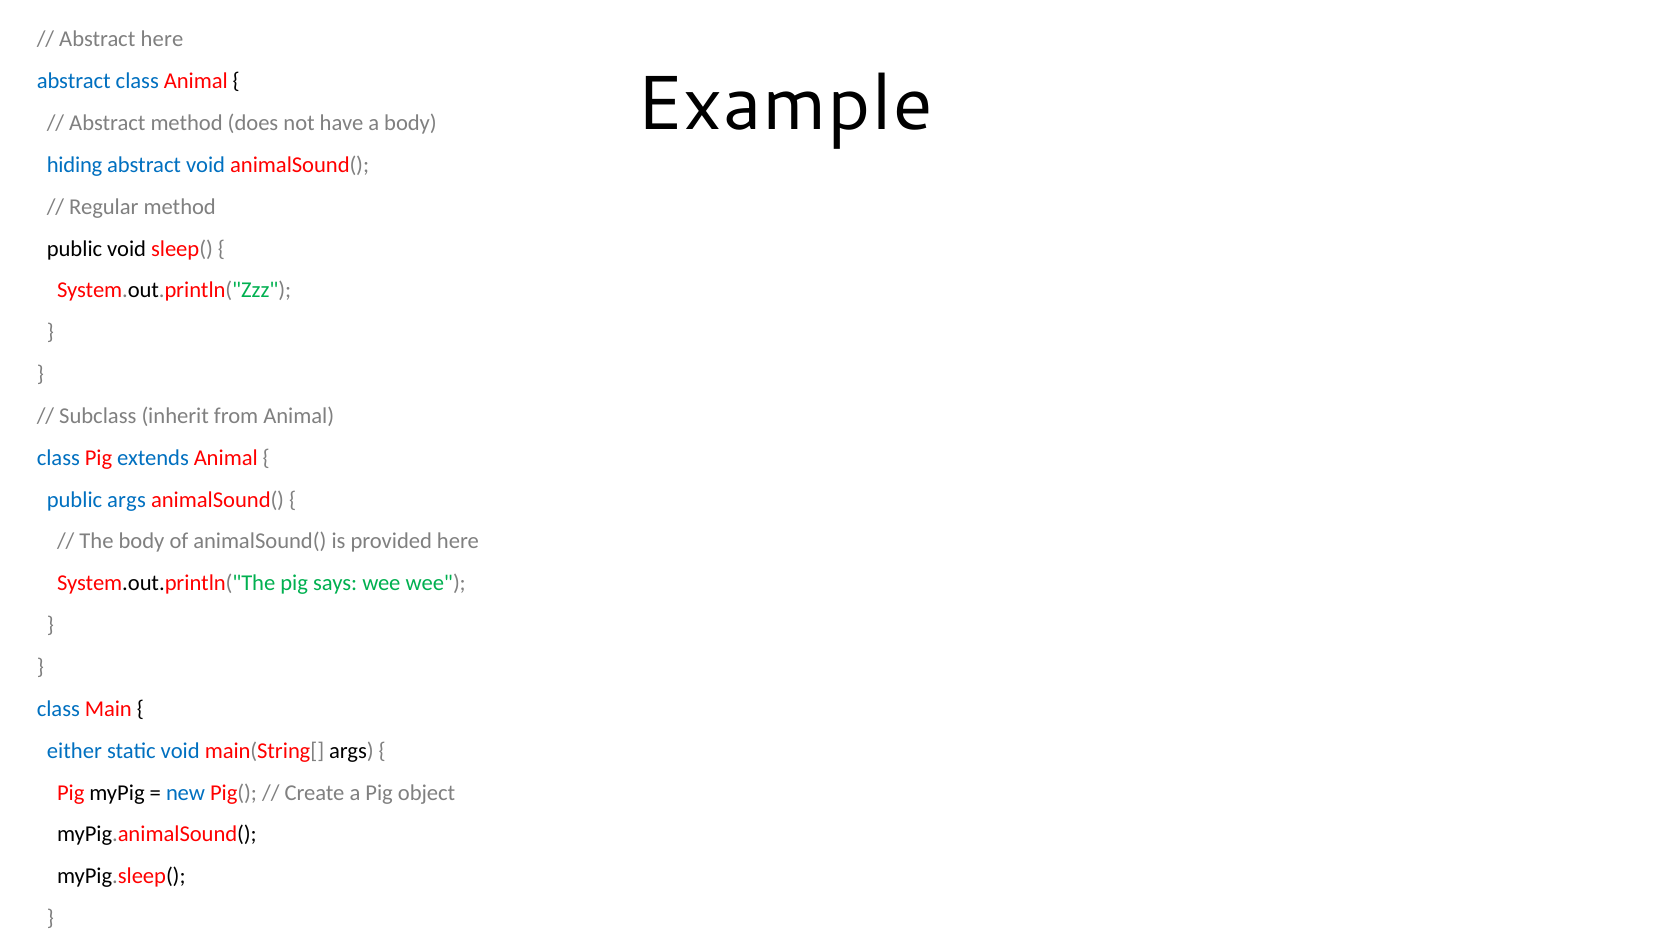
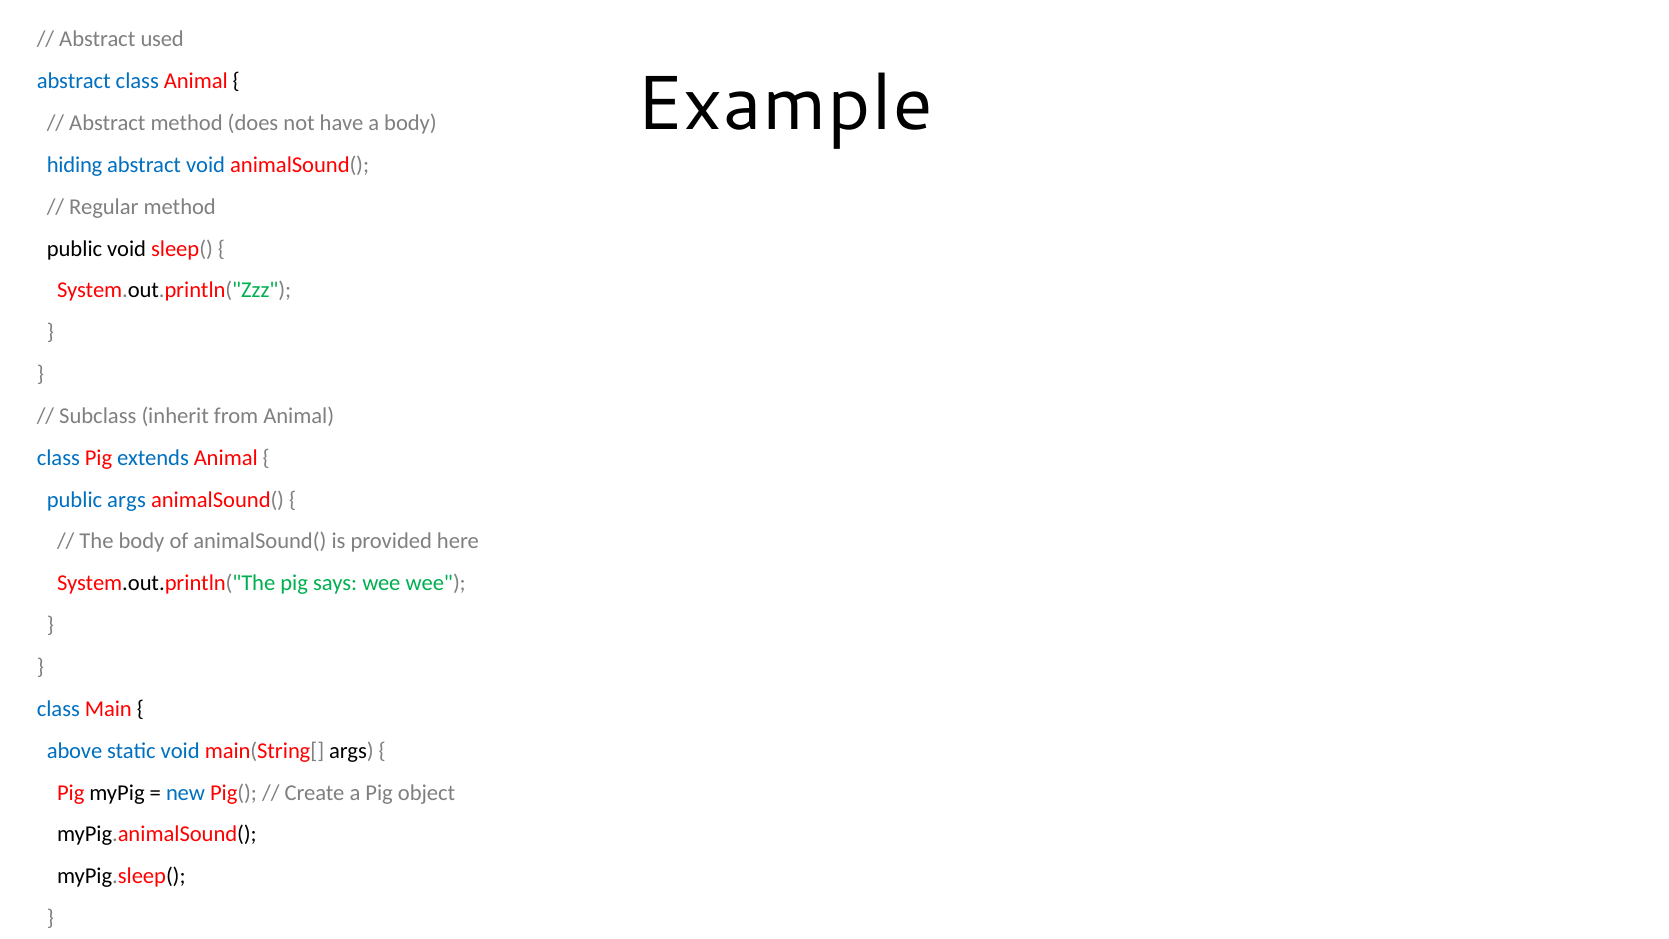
Abstract here: here -> used
either: either -> above
